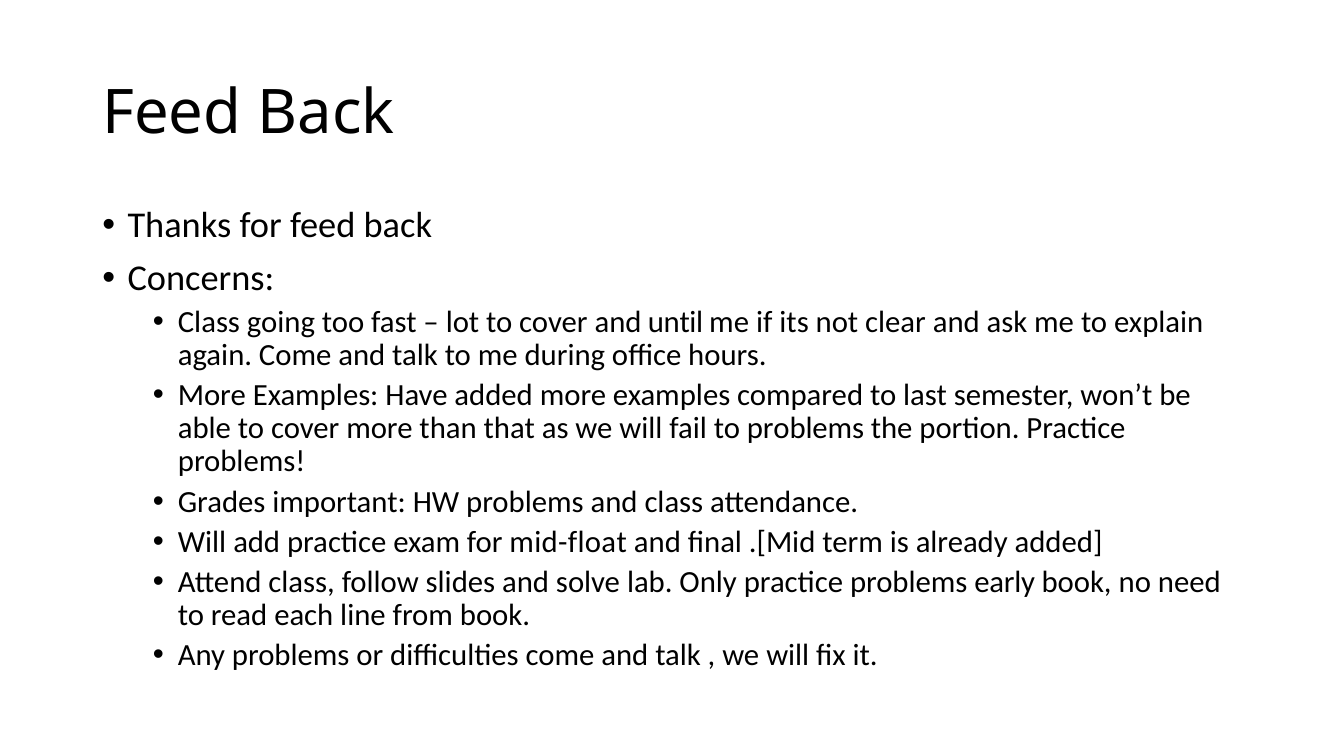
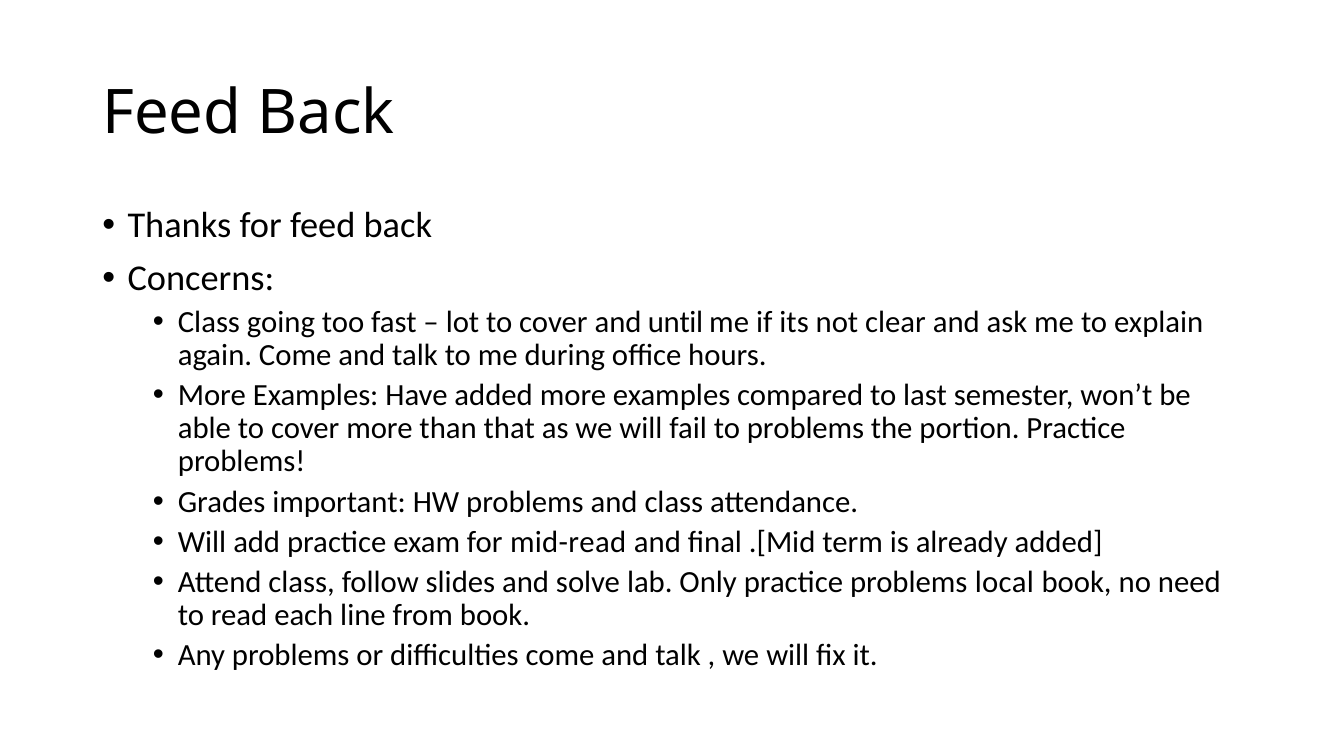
mid-float: mid-float -> mid-read
early: early -> local
